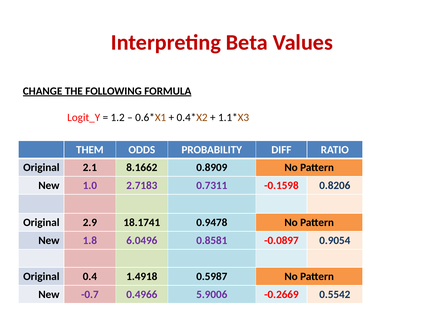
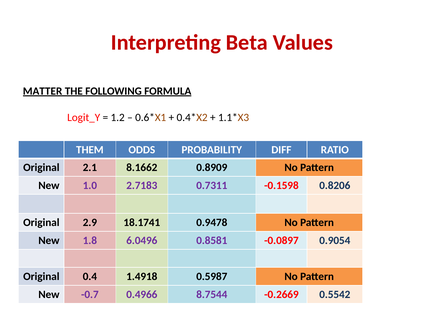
CHANGE: CHANGE -> MATTER
5.9006: 5.9006 -> 8.7544
